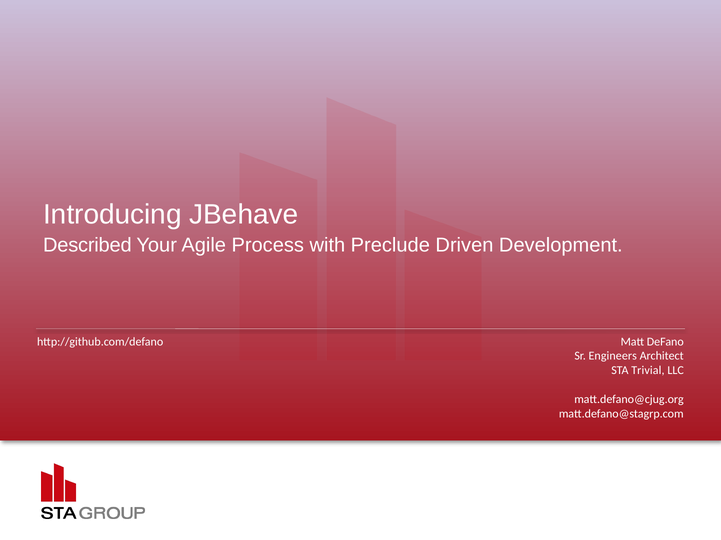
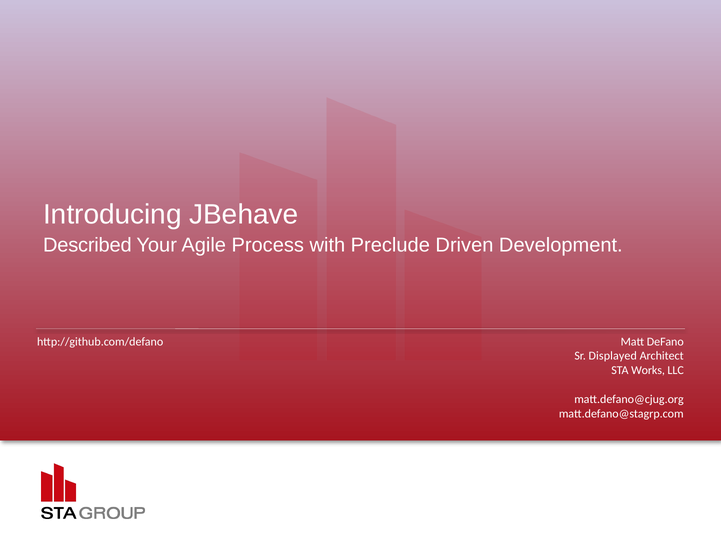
Engineers: Engineers -> Displayed
Trivial: Trivial -> Works
